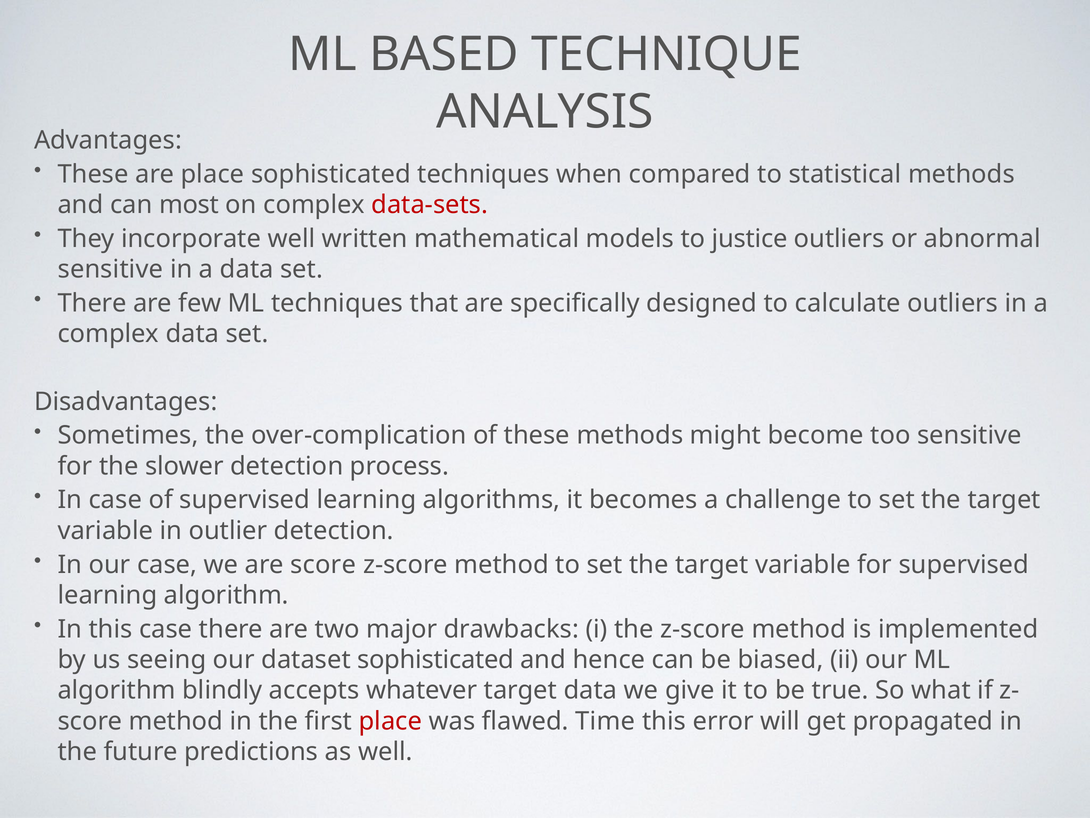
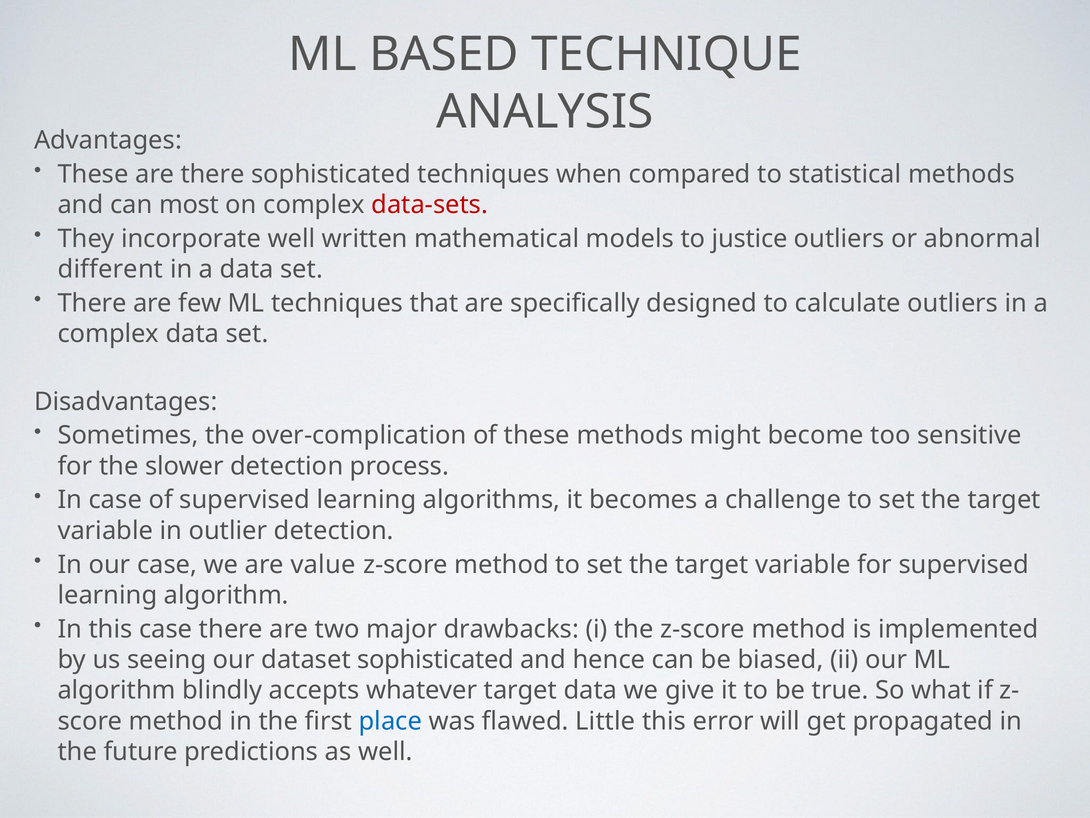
are place: place -> there
sensitive at (110, 269): sensitive -> different
are score: score -> value
place at (390, 721) colour: red -> blue
Time: Time -> Little
